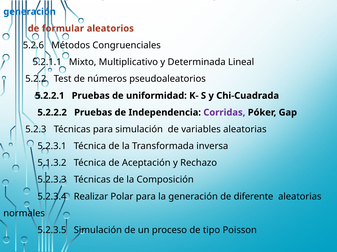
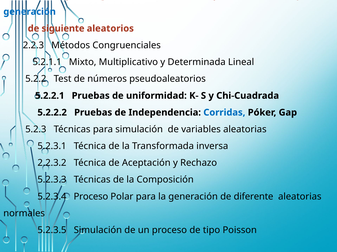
formular: formular -> siguiente
5.2.6: 5.2.6 -> 2.2.3
Corridas colour: purple -> blue
5.1.3.2: 5.1.3.2 -> 2.2.3.2
5.2.3.4 Realizar: Realizar -> Proceso
